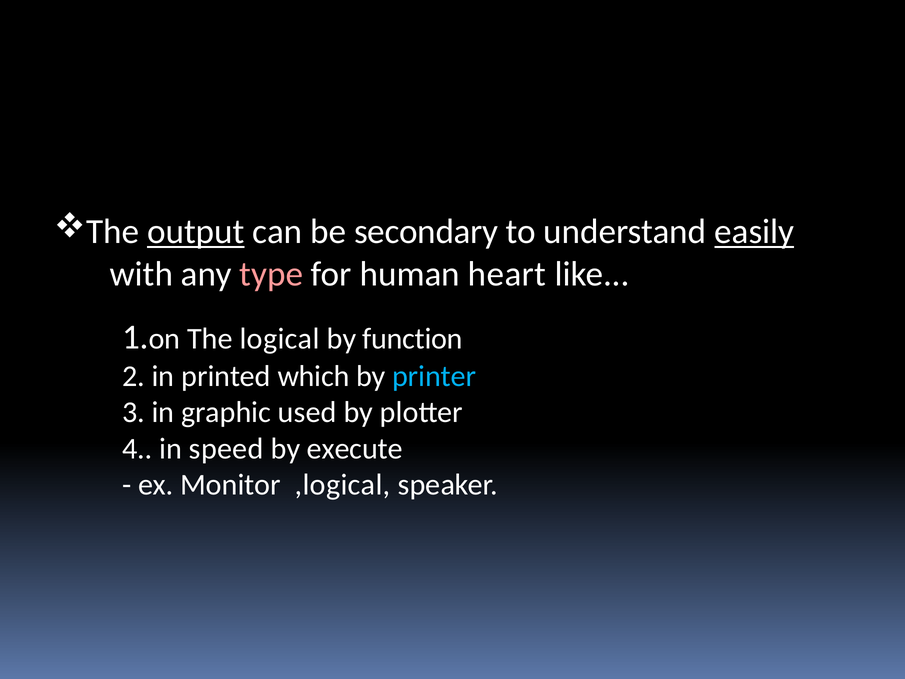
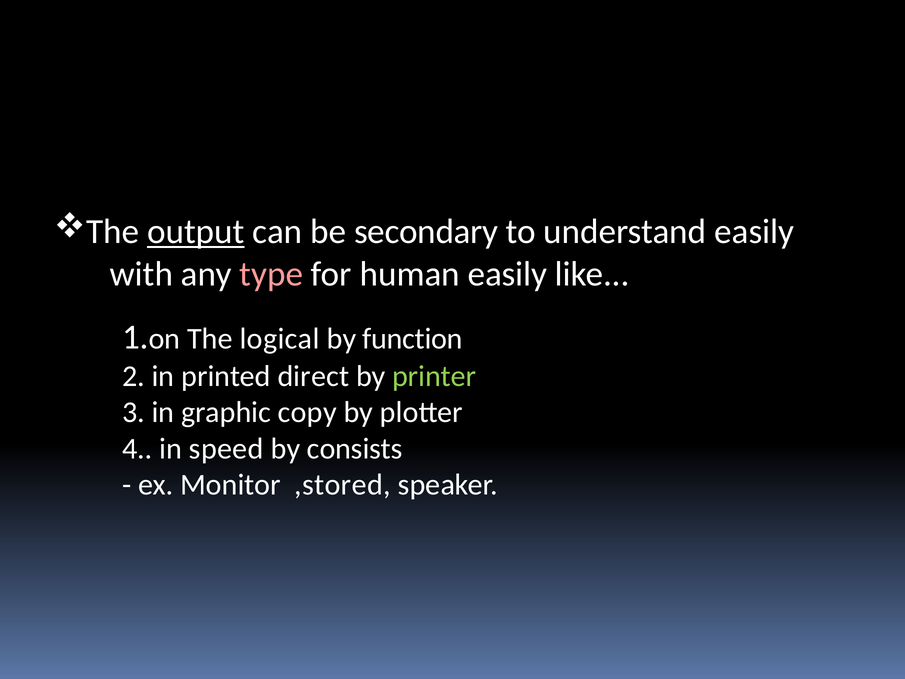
easily at (754, 232) underline: present -> none
human heart: heart -> easily
which: which -> direct
printer colour: light blue -> light green
used: used -> copy
execute: execute -> consists
,logical: ,logical -> ,stored
